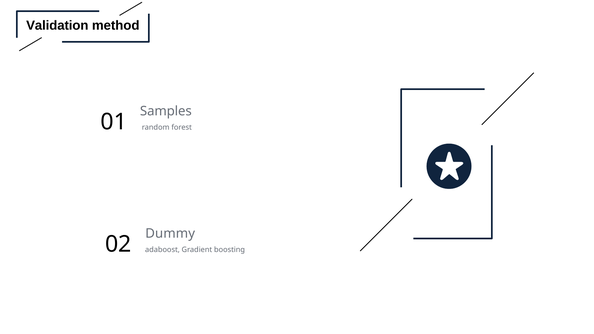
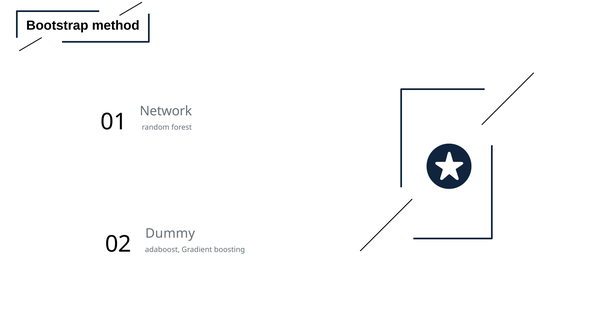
Validation: Validation -> Bootstrap
Samples: Samples -> Network
